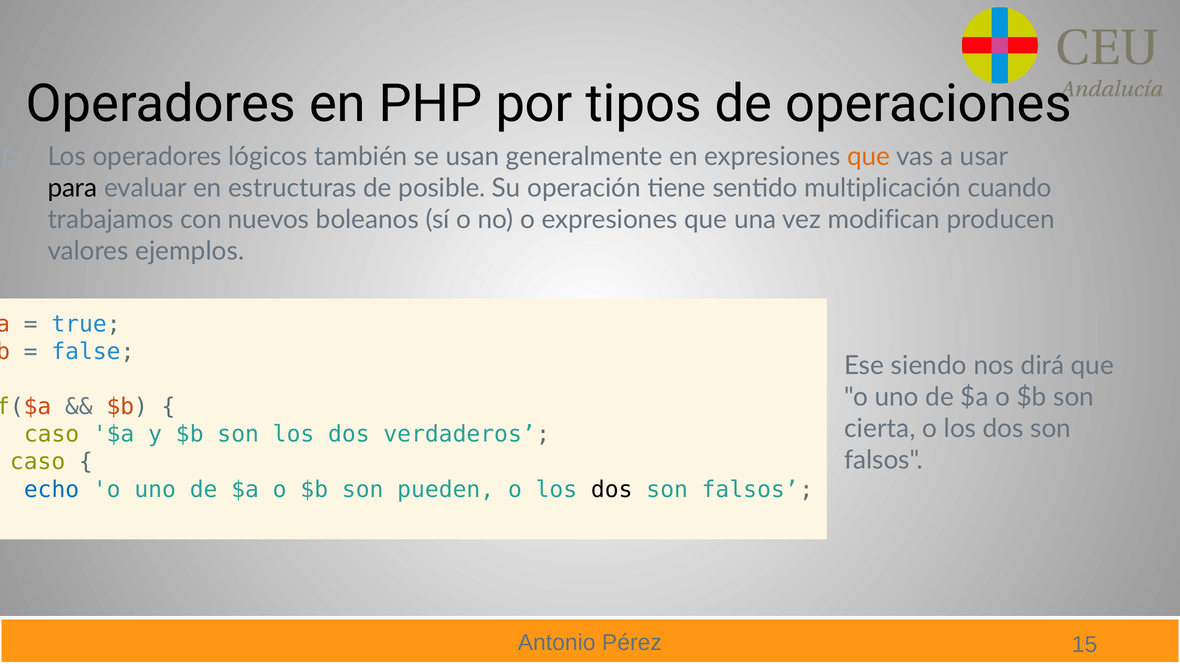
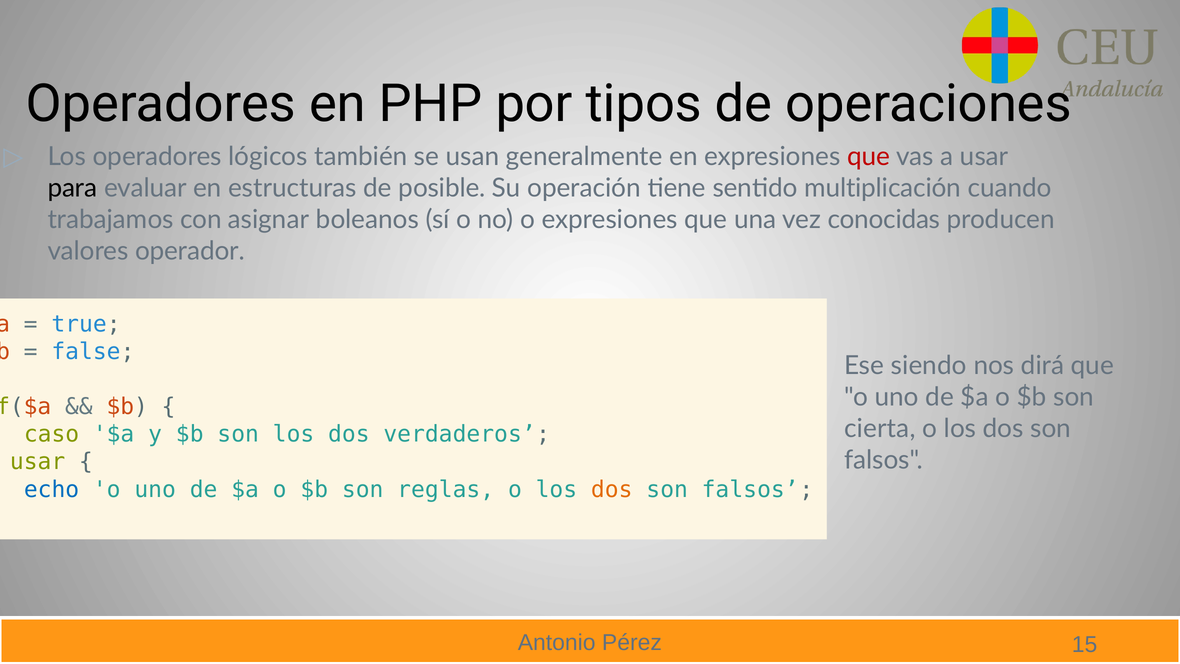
que at (869, 157) colour: orange -> red
nuevos: nuevos -> asignar
modifican: modifican -> conocidas
ejemplos: ejemplos -> operador
caso at (38, 462): caso -> usar
pueden: pueden -> reglas
dos at (612, 489) colour: black -> orange
